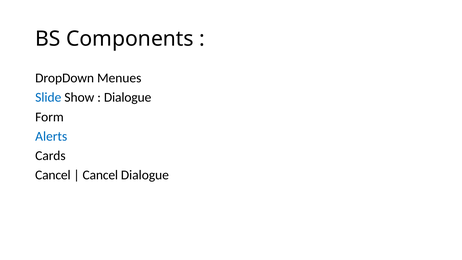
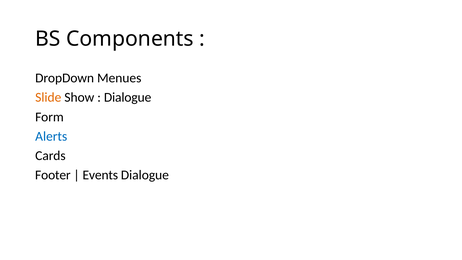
Slide colour: blue -> orange
Cancel at (53, 175): Cancel -> Footer
Cancel at (100, 175): Cancel -> Events
